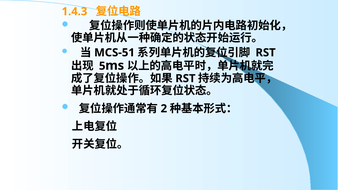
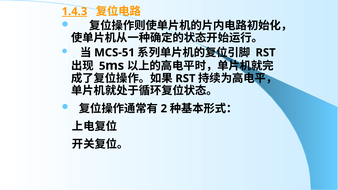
1.4.3 underline: none -> present
